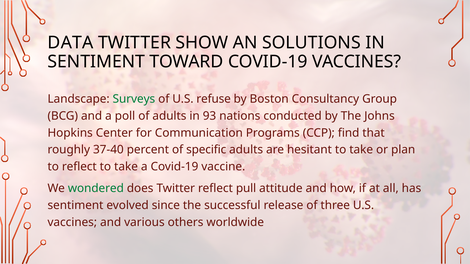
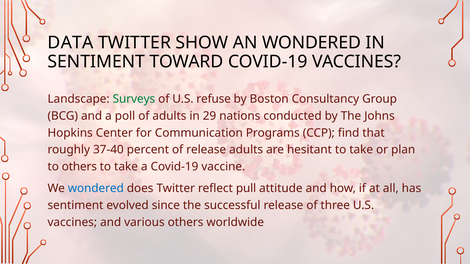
AN SOLUTIONS: SOLUTIONS -> WONDERED
93: 93 -> 29
of specific: specific -> release
to reflect: reflect -> others
wondered at (96, 189) colour: green -> blue
